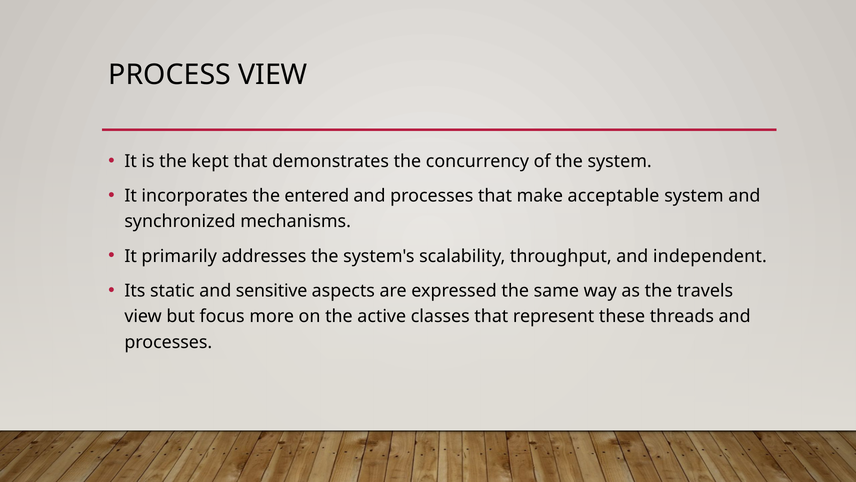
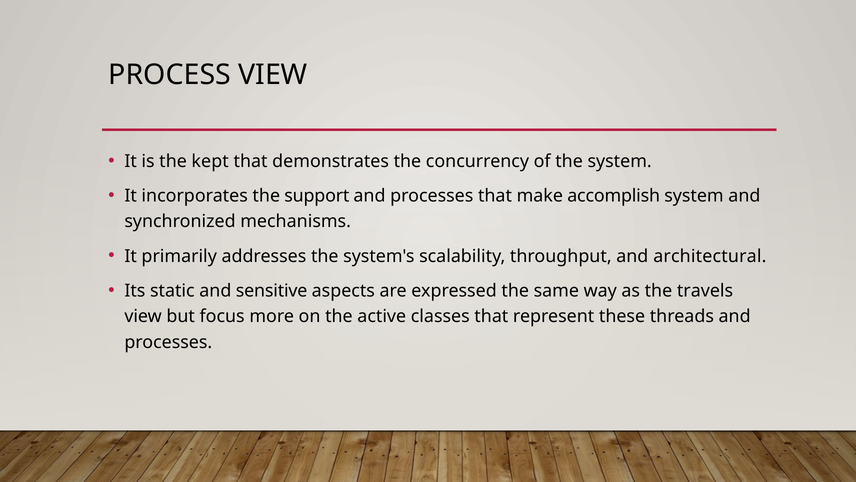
entered: entered -> support
acceptable: acceptable -> accomplish
independent: independent -> architectural
